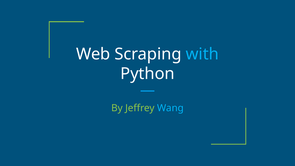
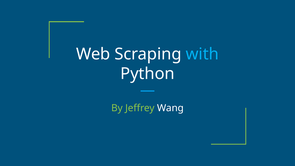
Wang colour: light blue -> white
